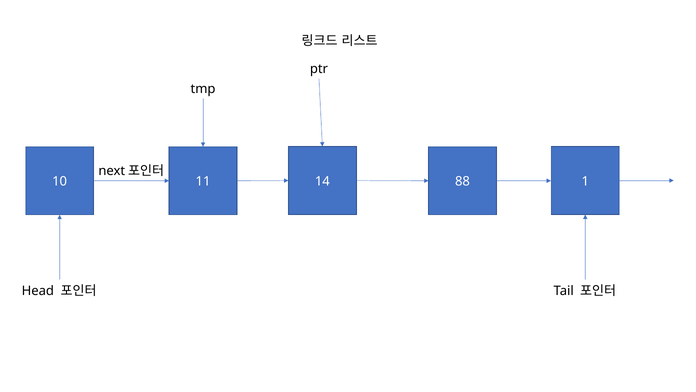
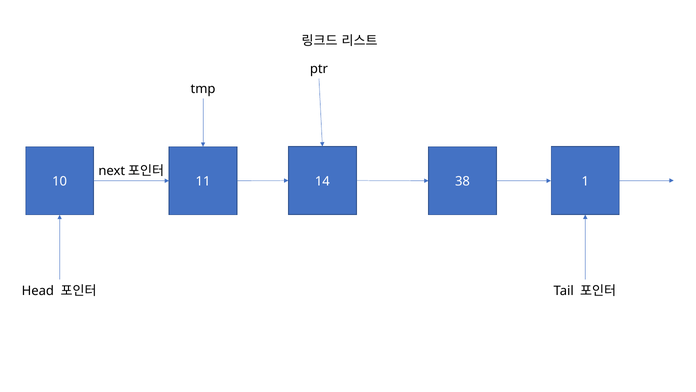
88: 88 -> 38
